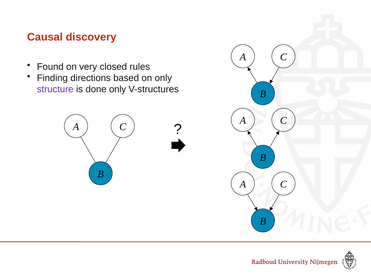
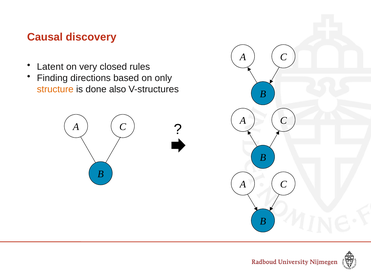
Found: Found -> Latent
structure colour: purple -> orange
done only: only -> also
